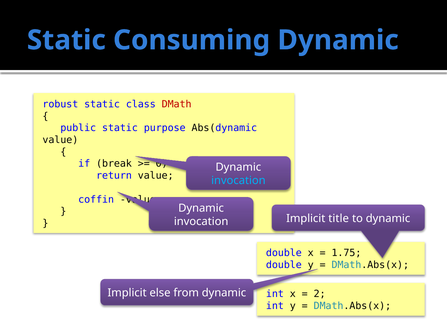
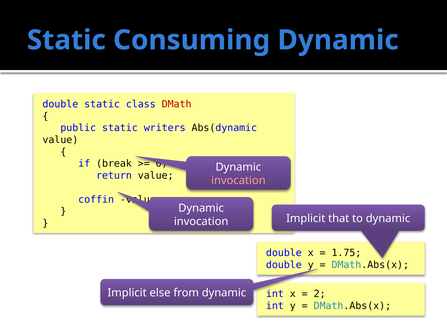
robust at (60, 104): robust -> double
purpose: purpose -> writers
invocation at (238, 181) colour: light blue -> pink
title: title -> that
